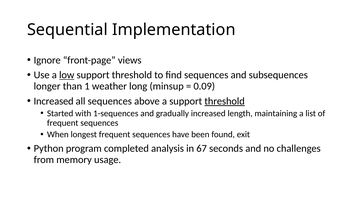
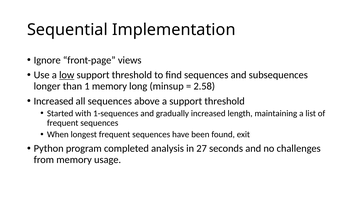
1 weather: weather -> memory
0.09: 0.09 -> 2.58
threshold at (225, 101) underline: present -> none
67: 67 -> 27
